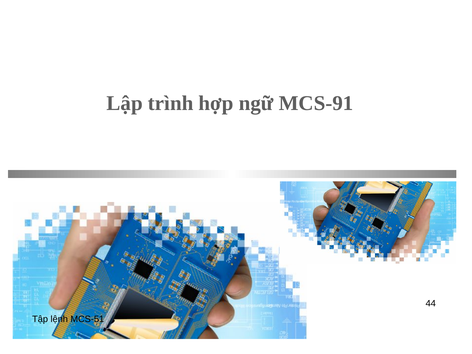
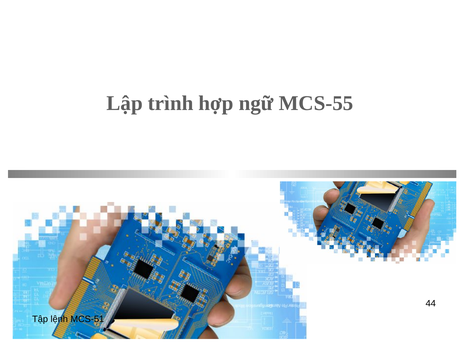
MCS-91: MCS-91 -> MCS-55
